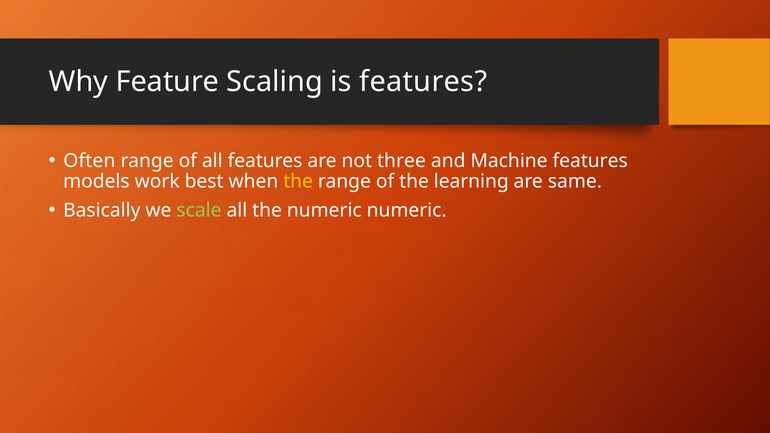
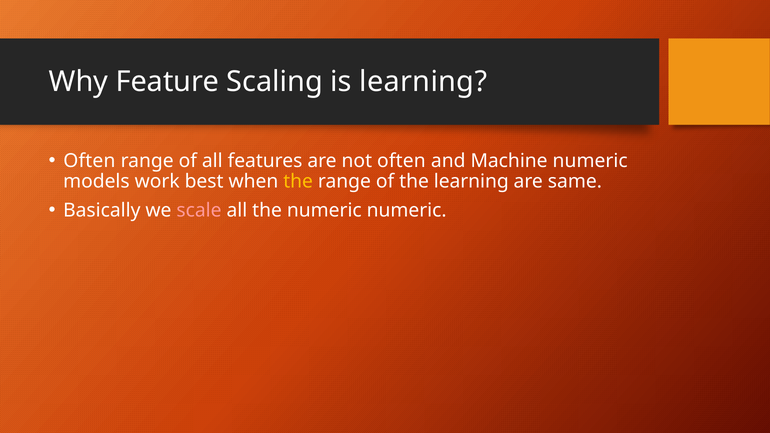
is features: features -> learning
not three: three -> often
Machine features: features -> numeric
scale colour: light green -> pink
